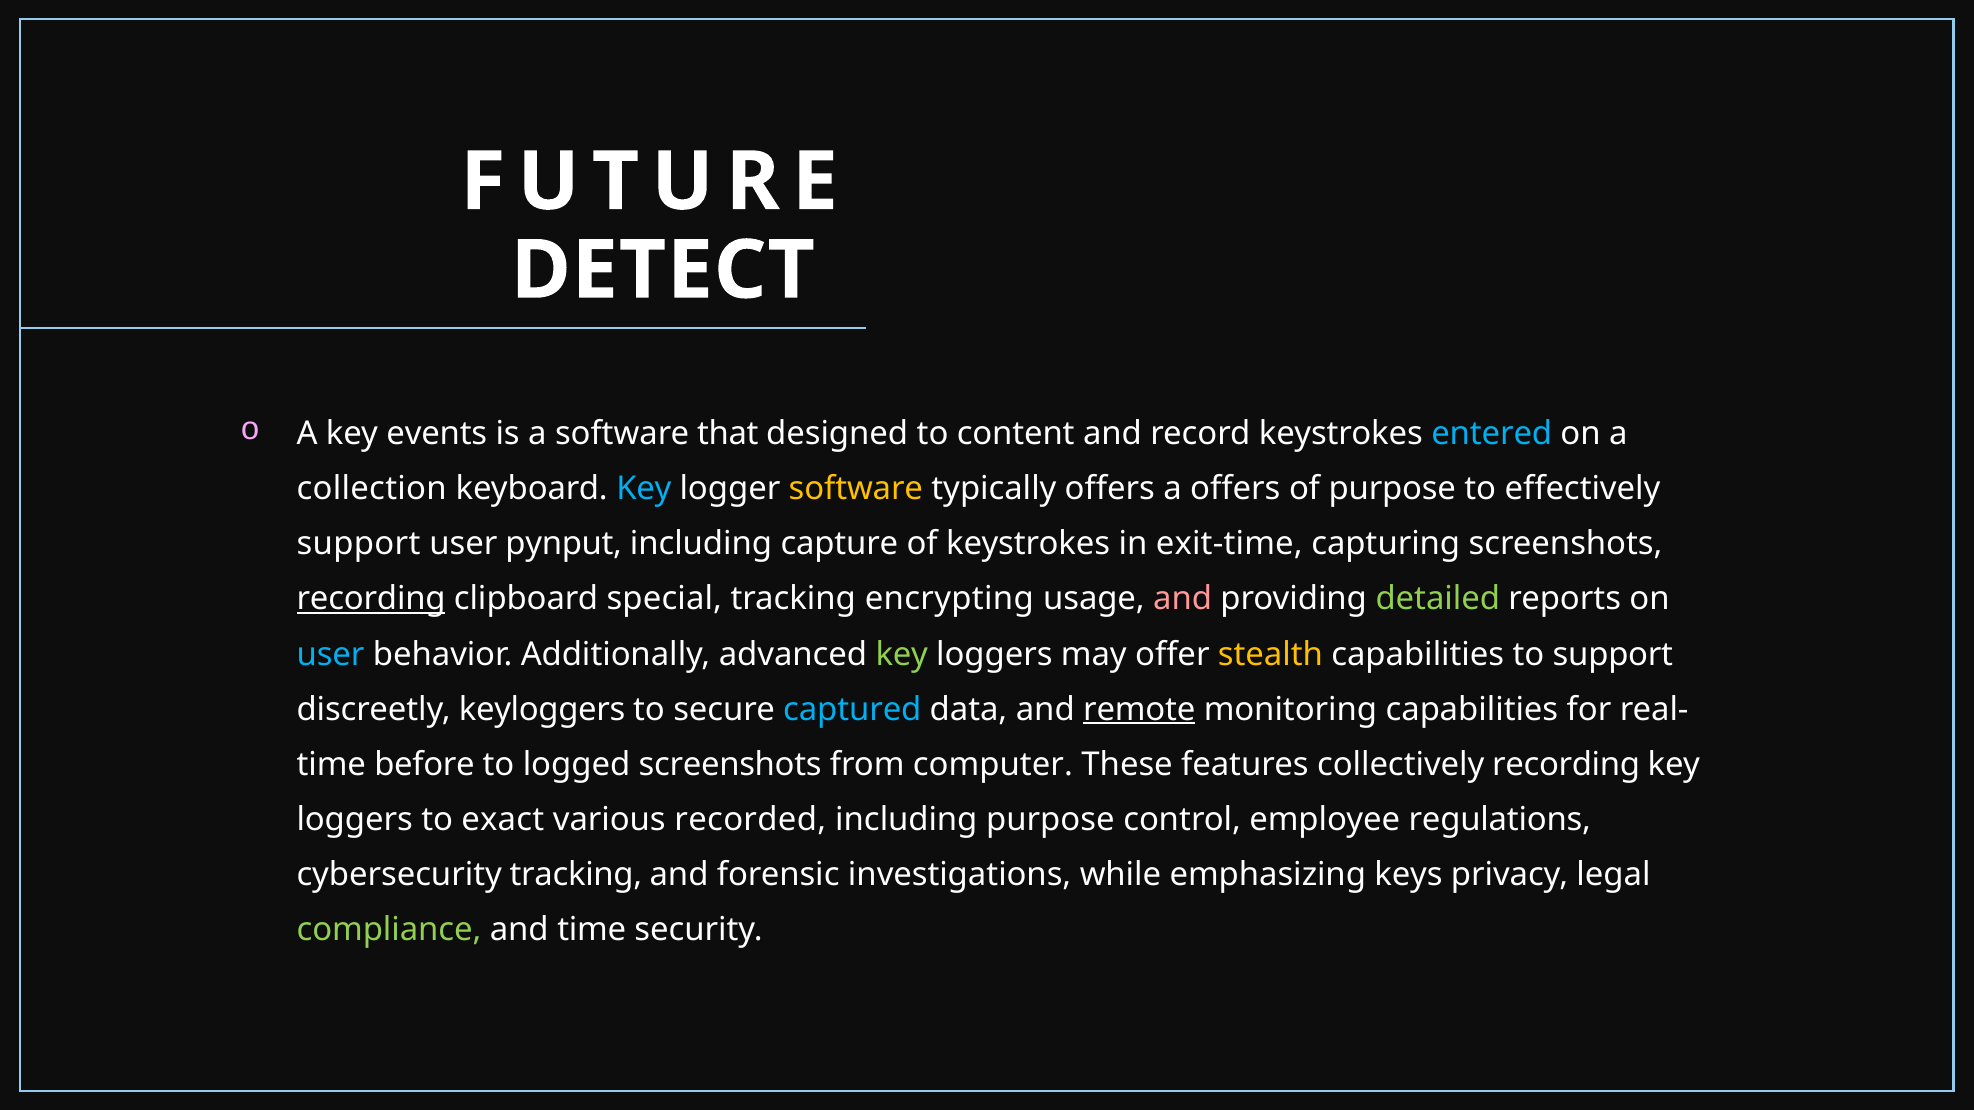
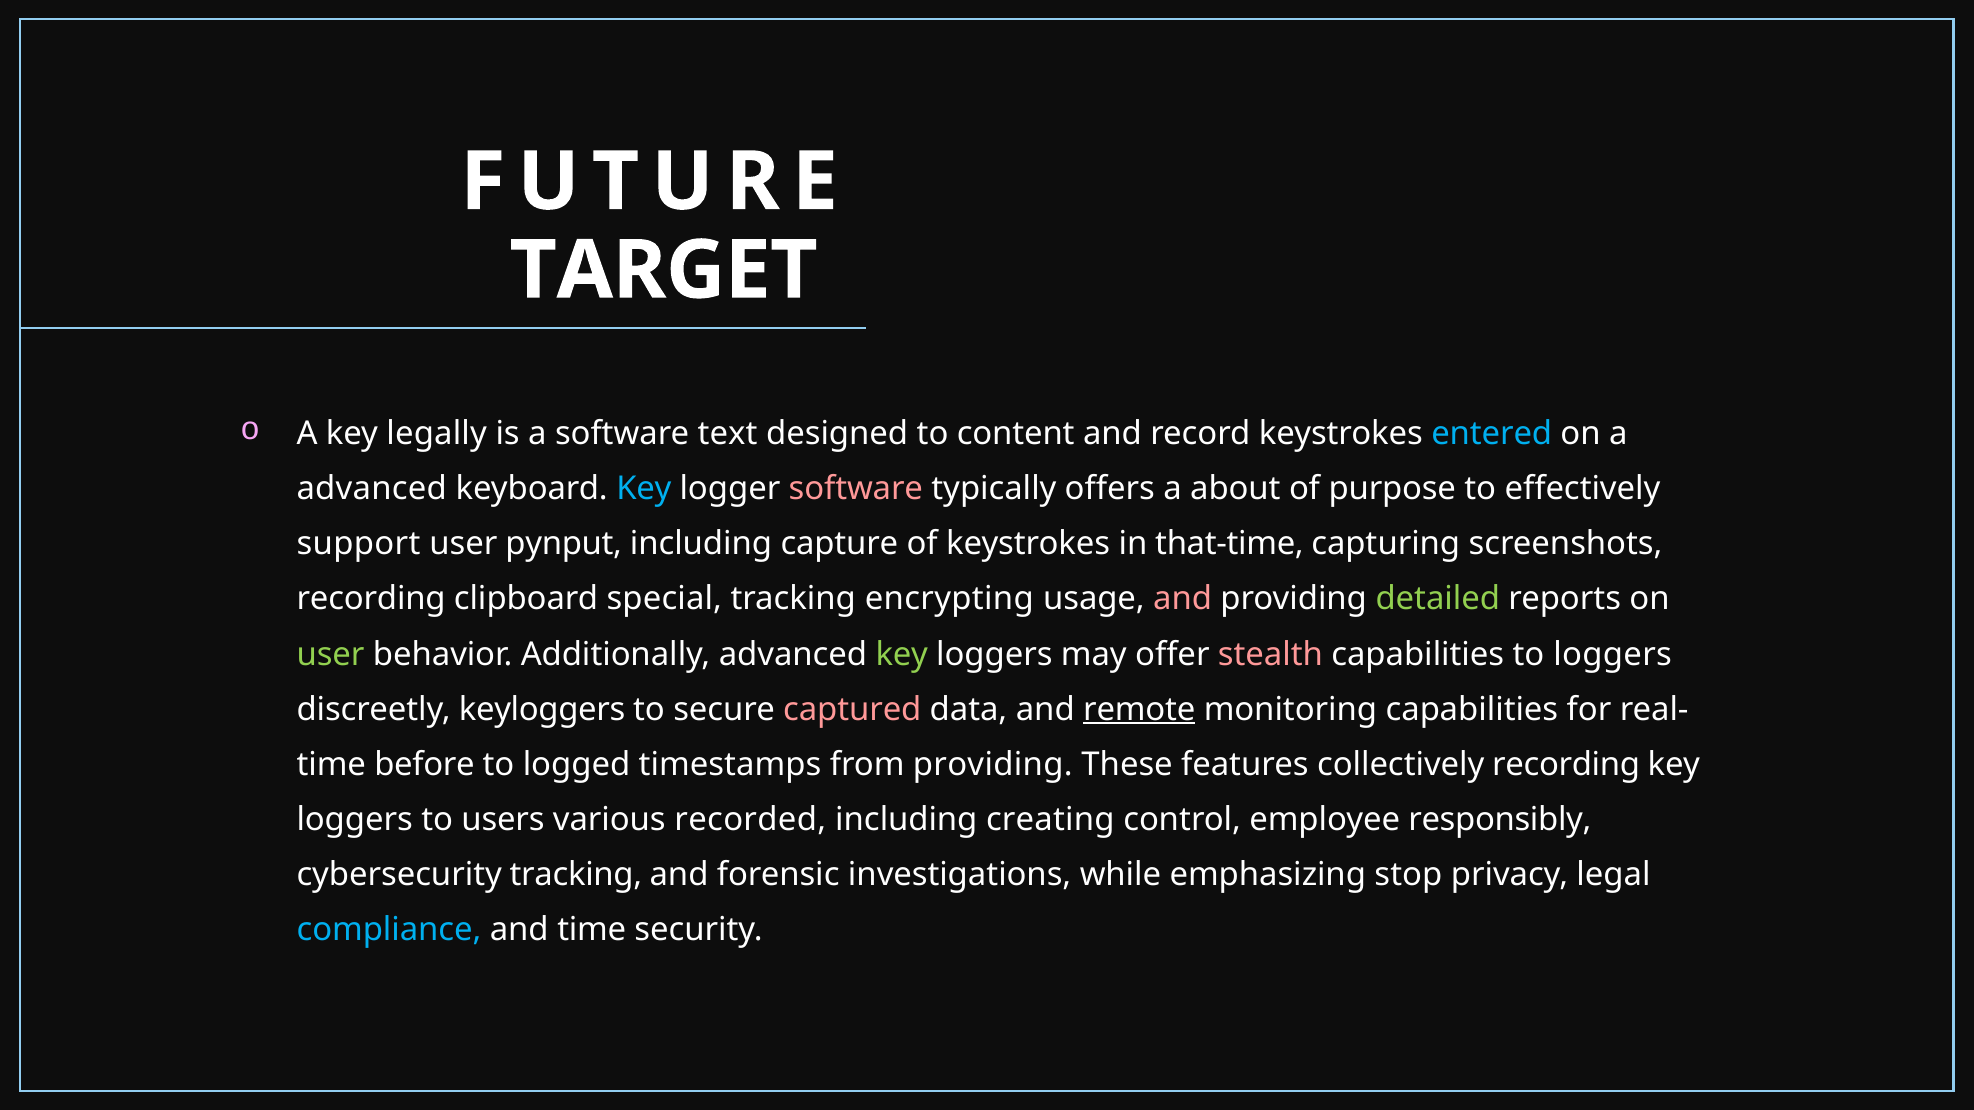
DETECT: DETECT -> TARGET
events: events -> legally
that: that -> text
collection at (372, 489): collection -> advanced
software at (856, 489) colour: yellow -> pink
a offers: offers -> about
exit-time: exit-time -> that-time
recording at (371, 599) underline: present -> none
user at (331, 654) colour: light blue -> light green
stealth colour: yellow -> pink
to support: support -> loggers
captured colour: light blue -> pink
logged screenshots: screenshots -> timestamps
from computer: computer -> providing
exact: exact -> users
including purpose: purpose -> creating
regulations: regulations -> responsibly
keys: keys -> stop
compliance colour: light green -> light blue
